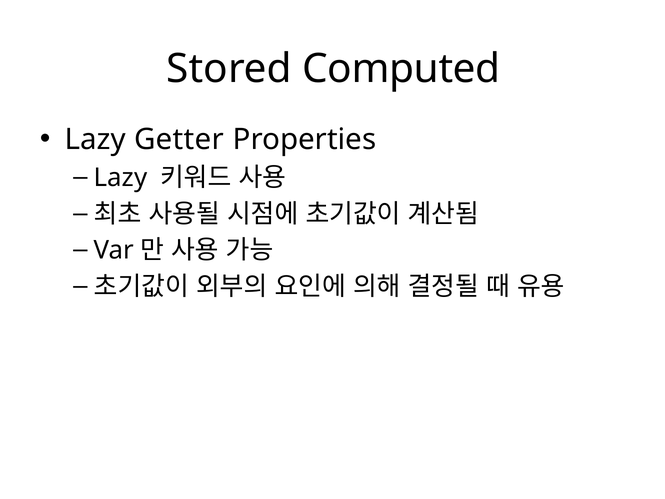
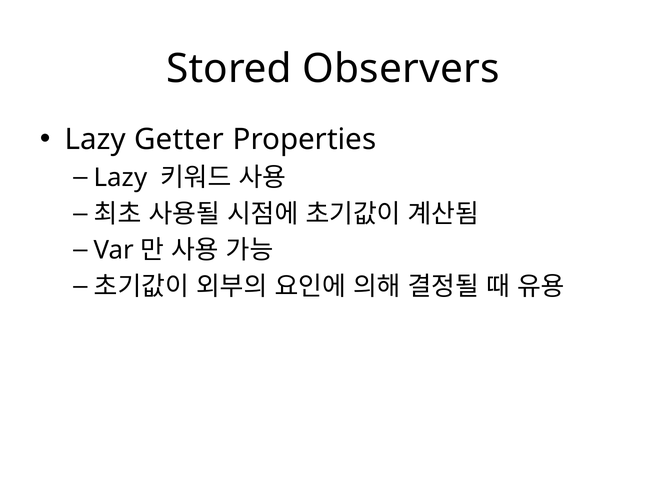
Computed: Computed -> Observers
